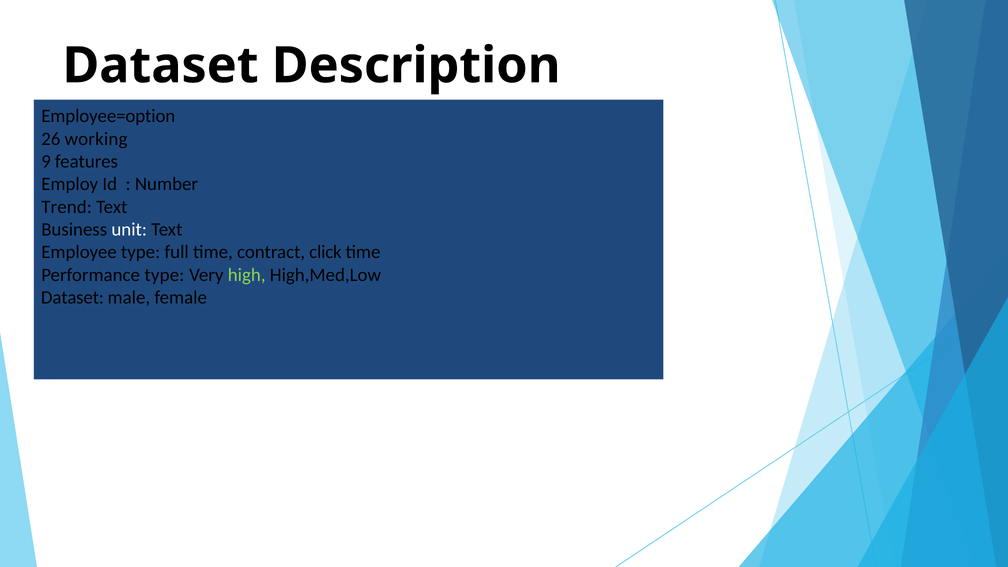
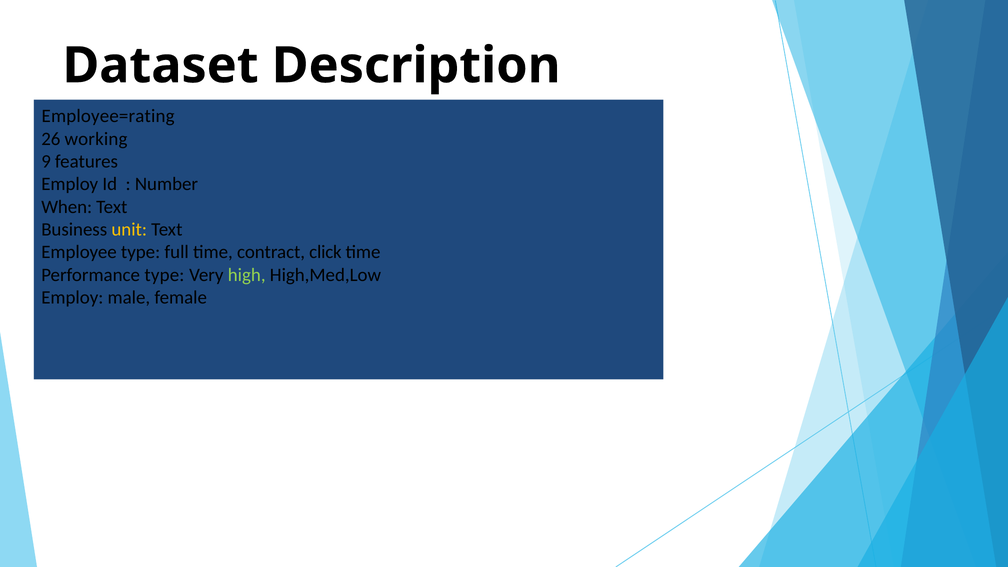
Employee=option: Employee=option -> Employee=rating
Trend: Trend -> When
unit colour: white -> yellow
Dataset at (72, 298): Dataset -> Employ
